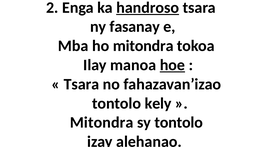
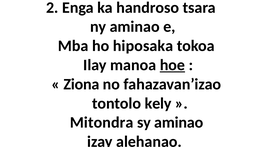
handroso underline: present -> none
ny fasanay: fasanay -> aminao
ho mitondra: mitondra -> hiposaka
Tsara at (81, 84): Tsara -> Ziona
sy tontolo: tontolo -> aminao
